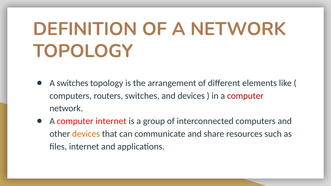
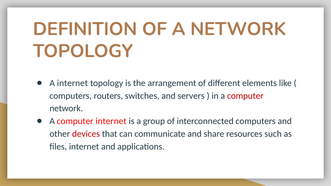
A switches: switches -> internet
and devices: devices -> servers
devices at (86, 134) colour: orange -> red
